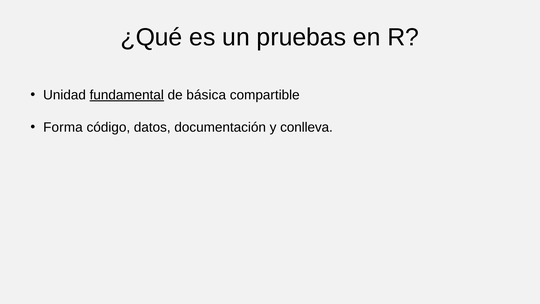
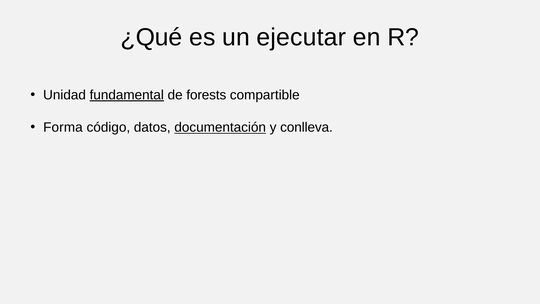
pruebas: pruebas -> ejecutar
básica: básica -> forests
documentación underline: none -> present
